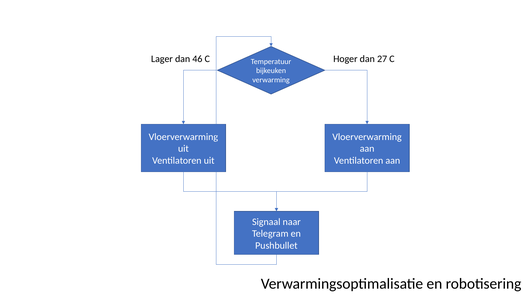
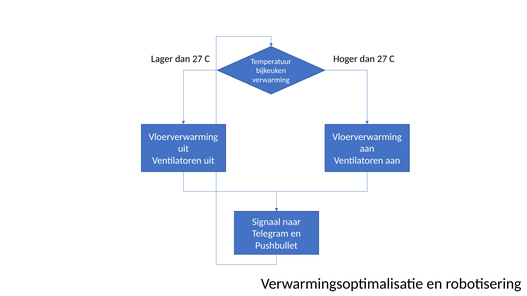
Lager dan 46: 46 -> 27
